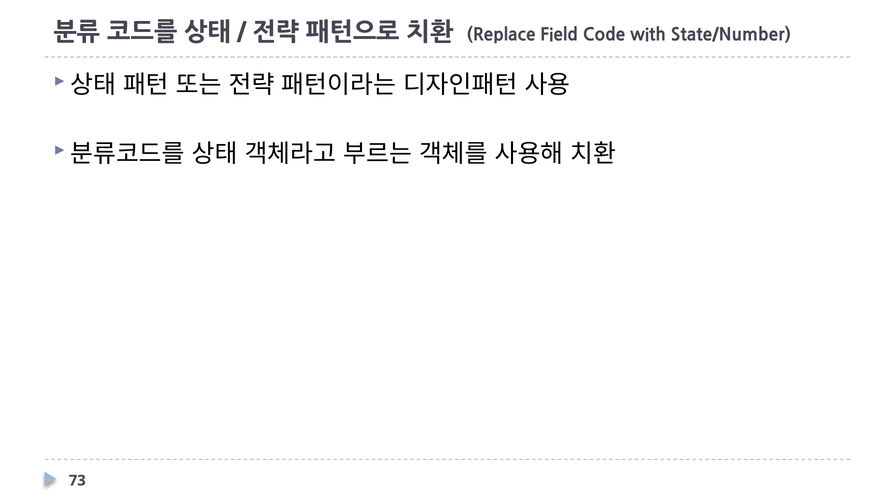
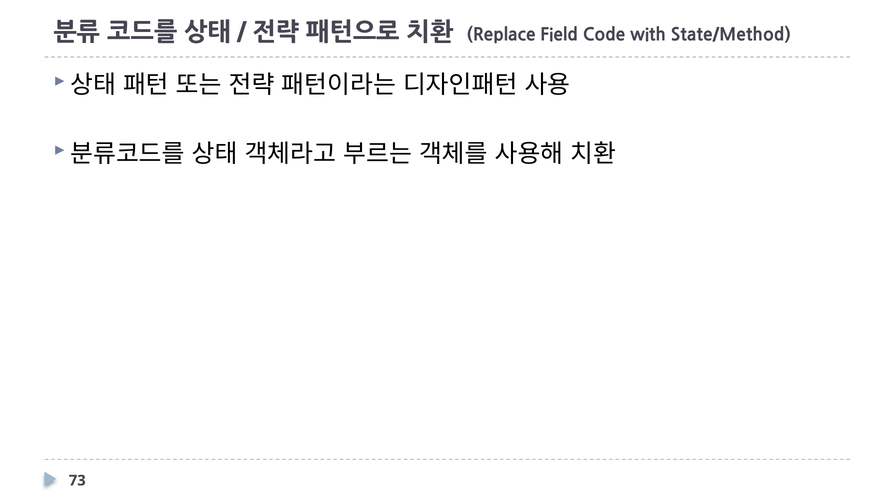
State/Number: State/Number -> State/Method
